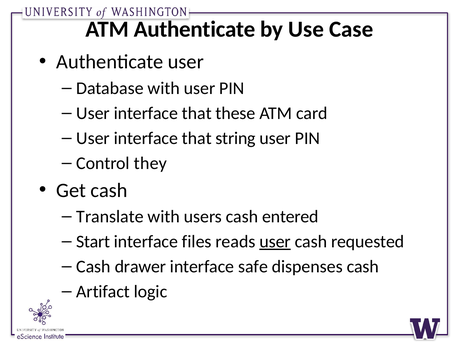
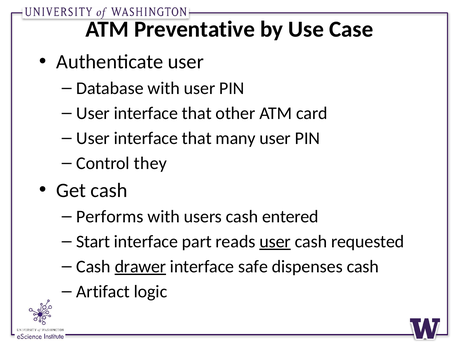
ATM Authenticate: Authenticate -> Preventative
these: these -> other
string: string -> many
Translate: Translate -> Performs
files: files -> part
drawer underline: none -> present
